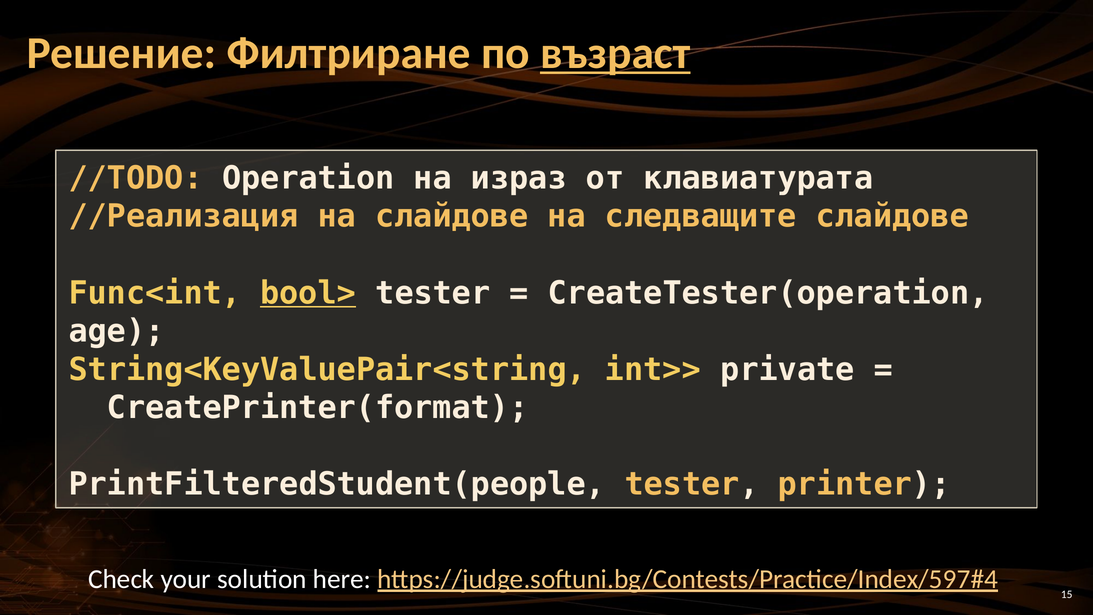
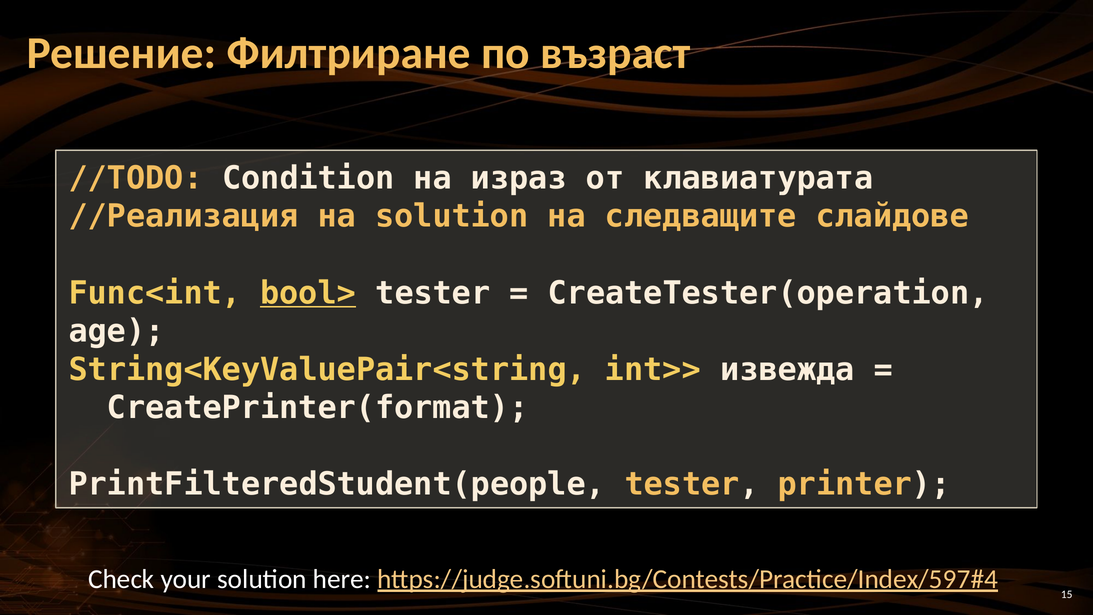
възраст underline: present -> none
Operation: Operation -> Condition
на слайдове: слайдове -> solution
private: private -> извежда
